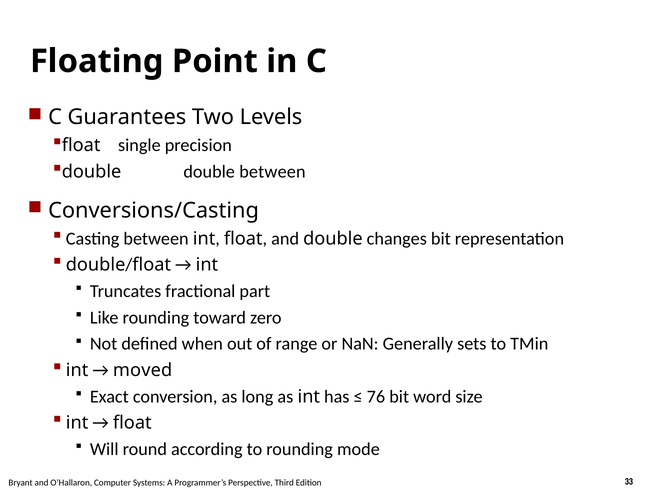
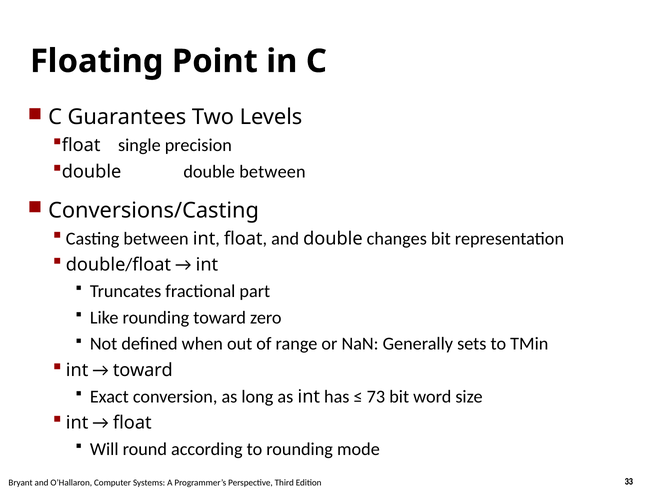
moved at (143, 371): moved -> toward
76: 76 -> 73
